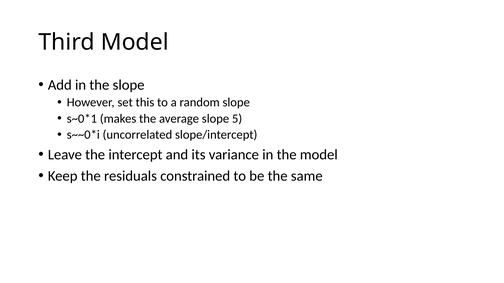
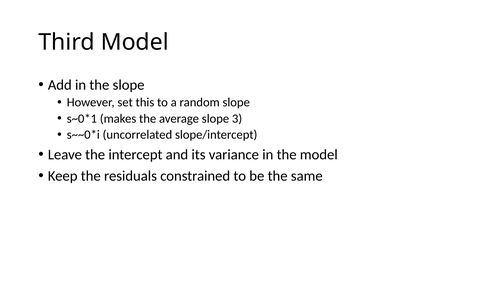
5: 5 -> 3
